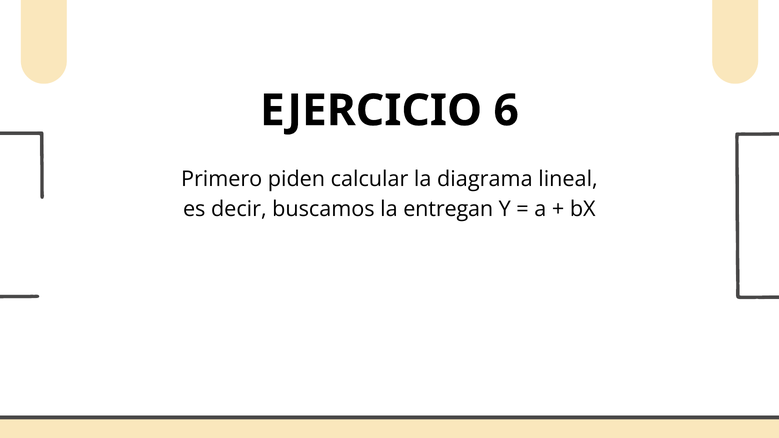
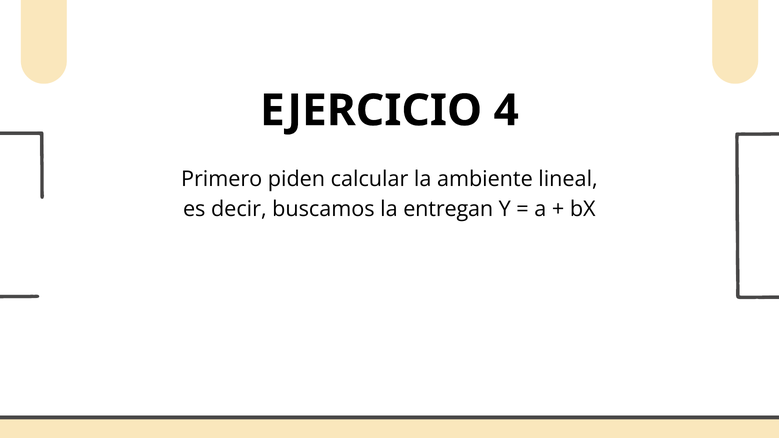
6: 6 -> 4
diagrama: diagrama -> ambiente
